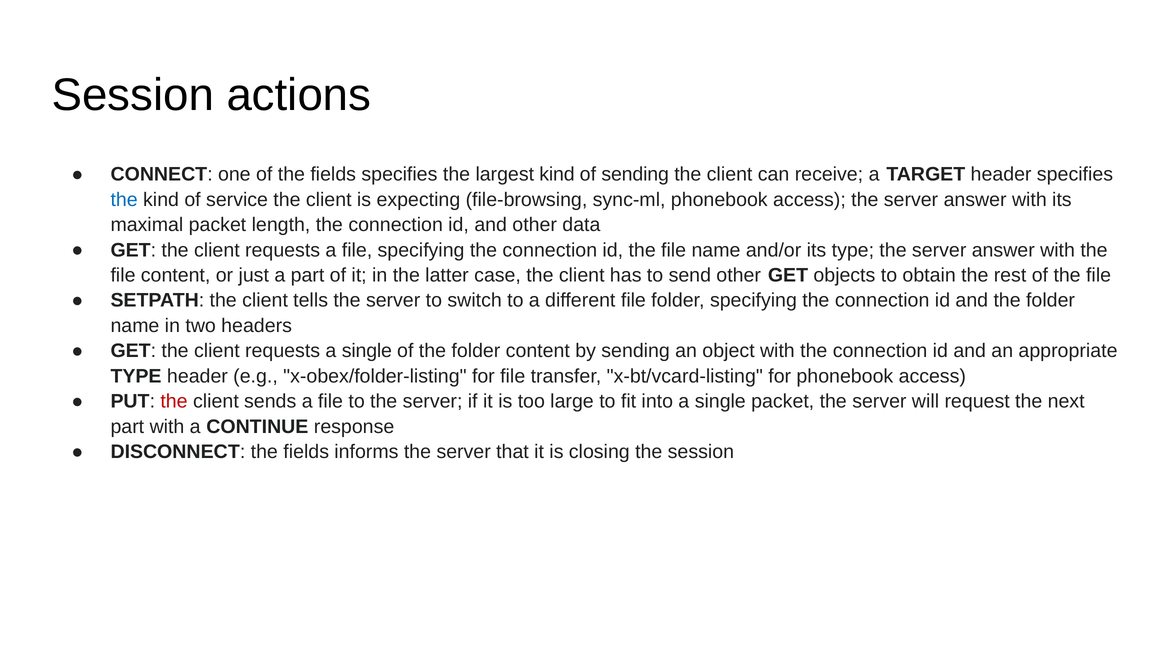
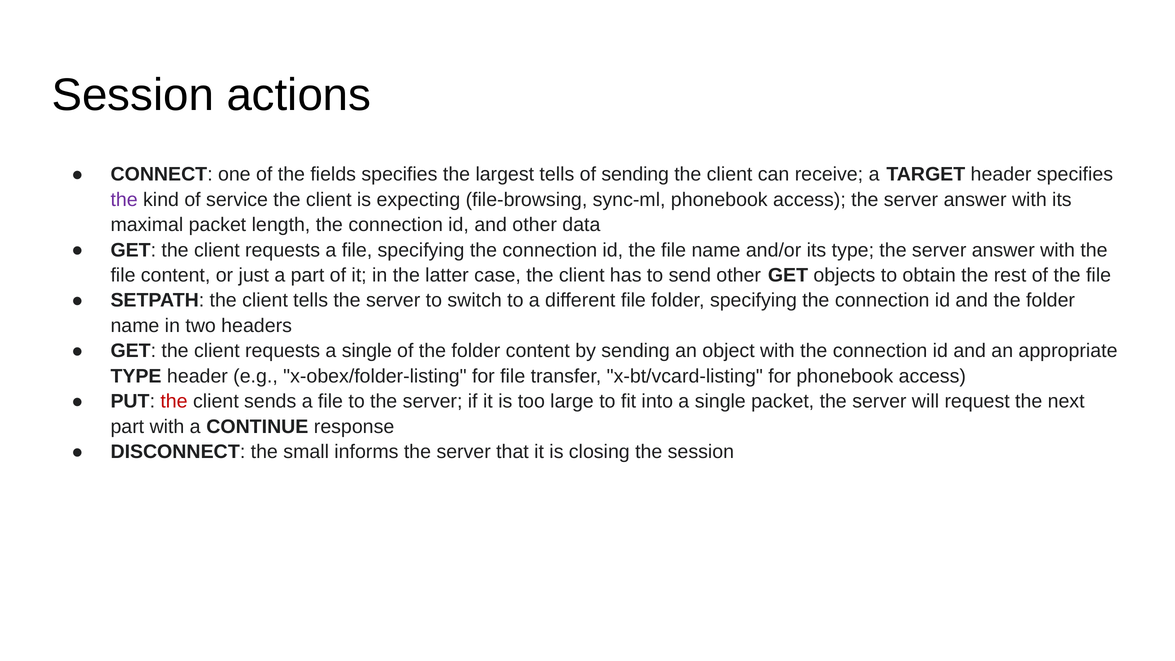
largest kind: kind -> tells
the at (124, 200) colour: blue -> purple
DISCONNECT the fields: fields -> small
